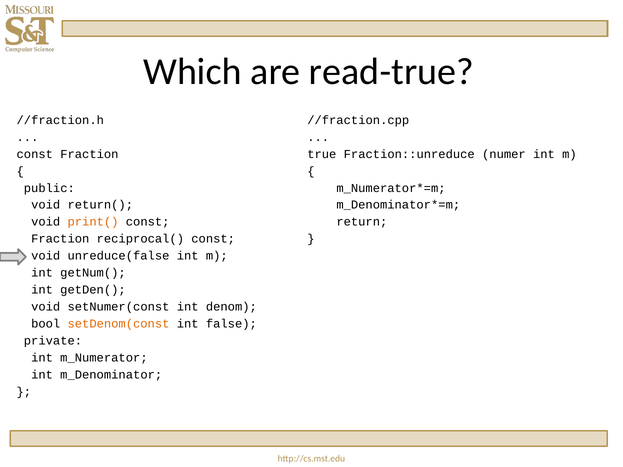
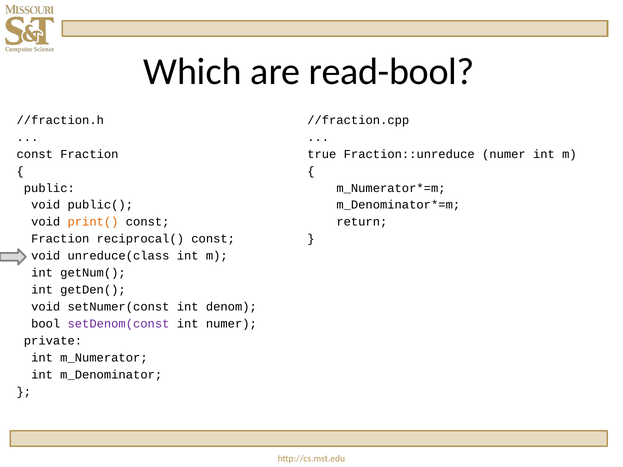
read-true: read-true -> read-bool
return(: return( -> public(
unreduce(false: unreduce(false -> unreduce(class
setDenom(const colour: orange -> purple
int false: false -> numer
